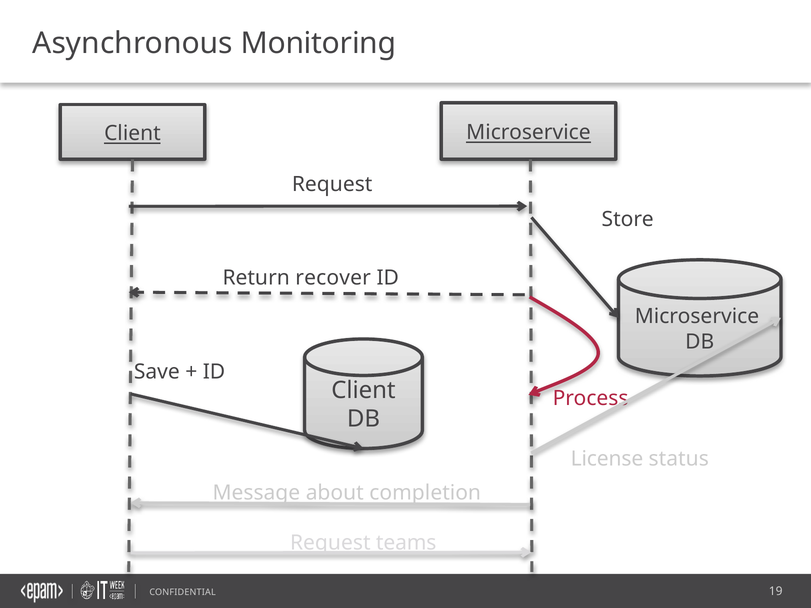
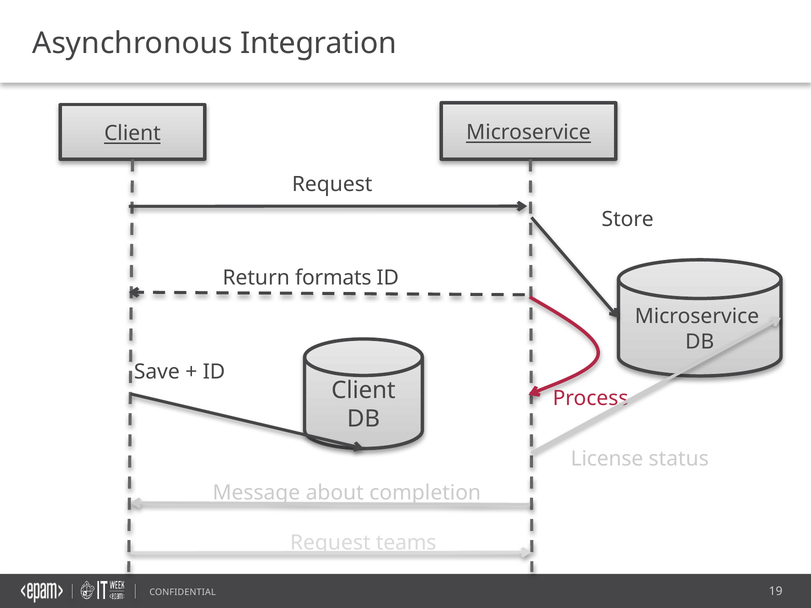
Monitoring: Monitoring -> Integration
recover: recover -> formats
